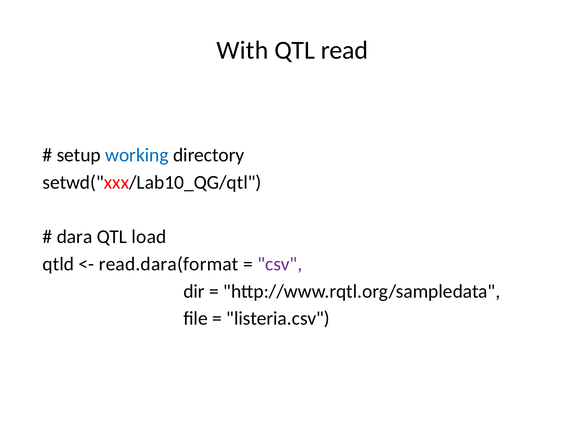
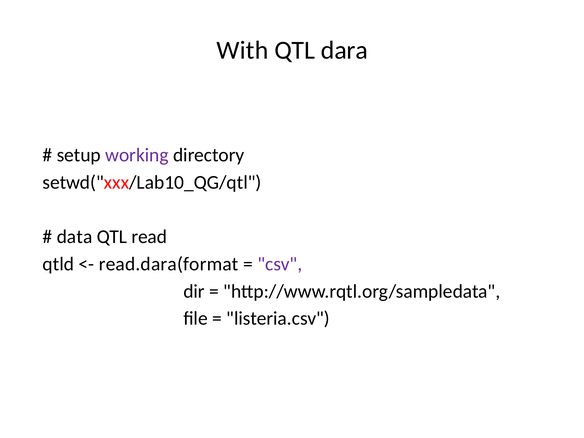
read: read -> dara
working colour: blue -> purple
dara: dara -> data
load: load -> read
